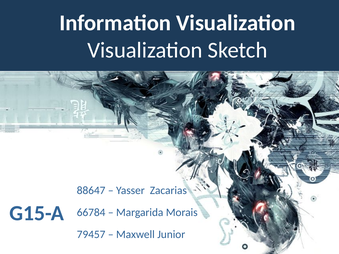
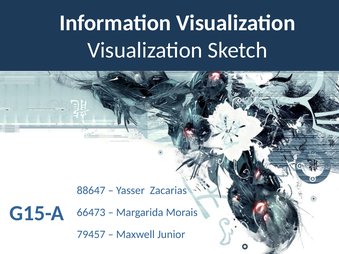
66784: 66784 -> 66473
